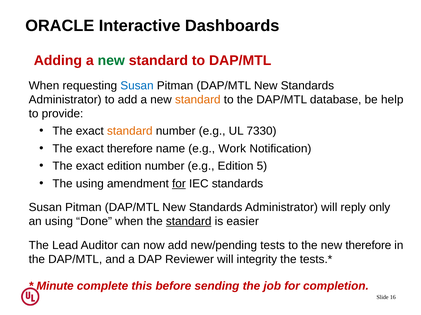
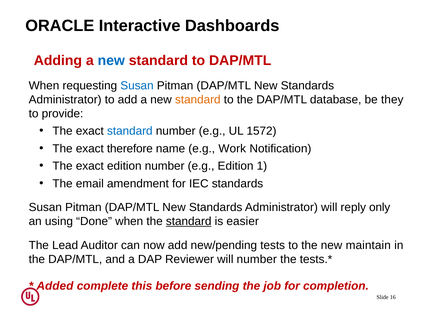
new at (111, 61) colour: green -> blue
help: help -> they
standard at (130, 131) colour: orange -> blue
7330: 7330 -> 1572
5: 5 -> 1
The using: using -> email
for at (179, 184) underline: present -> none
new therefore: therefore -> maintain
will integrity: integrity -> number
Minute: Minute -> Added
